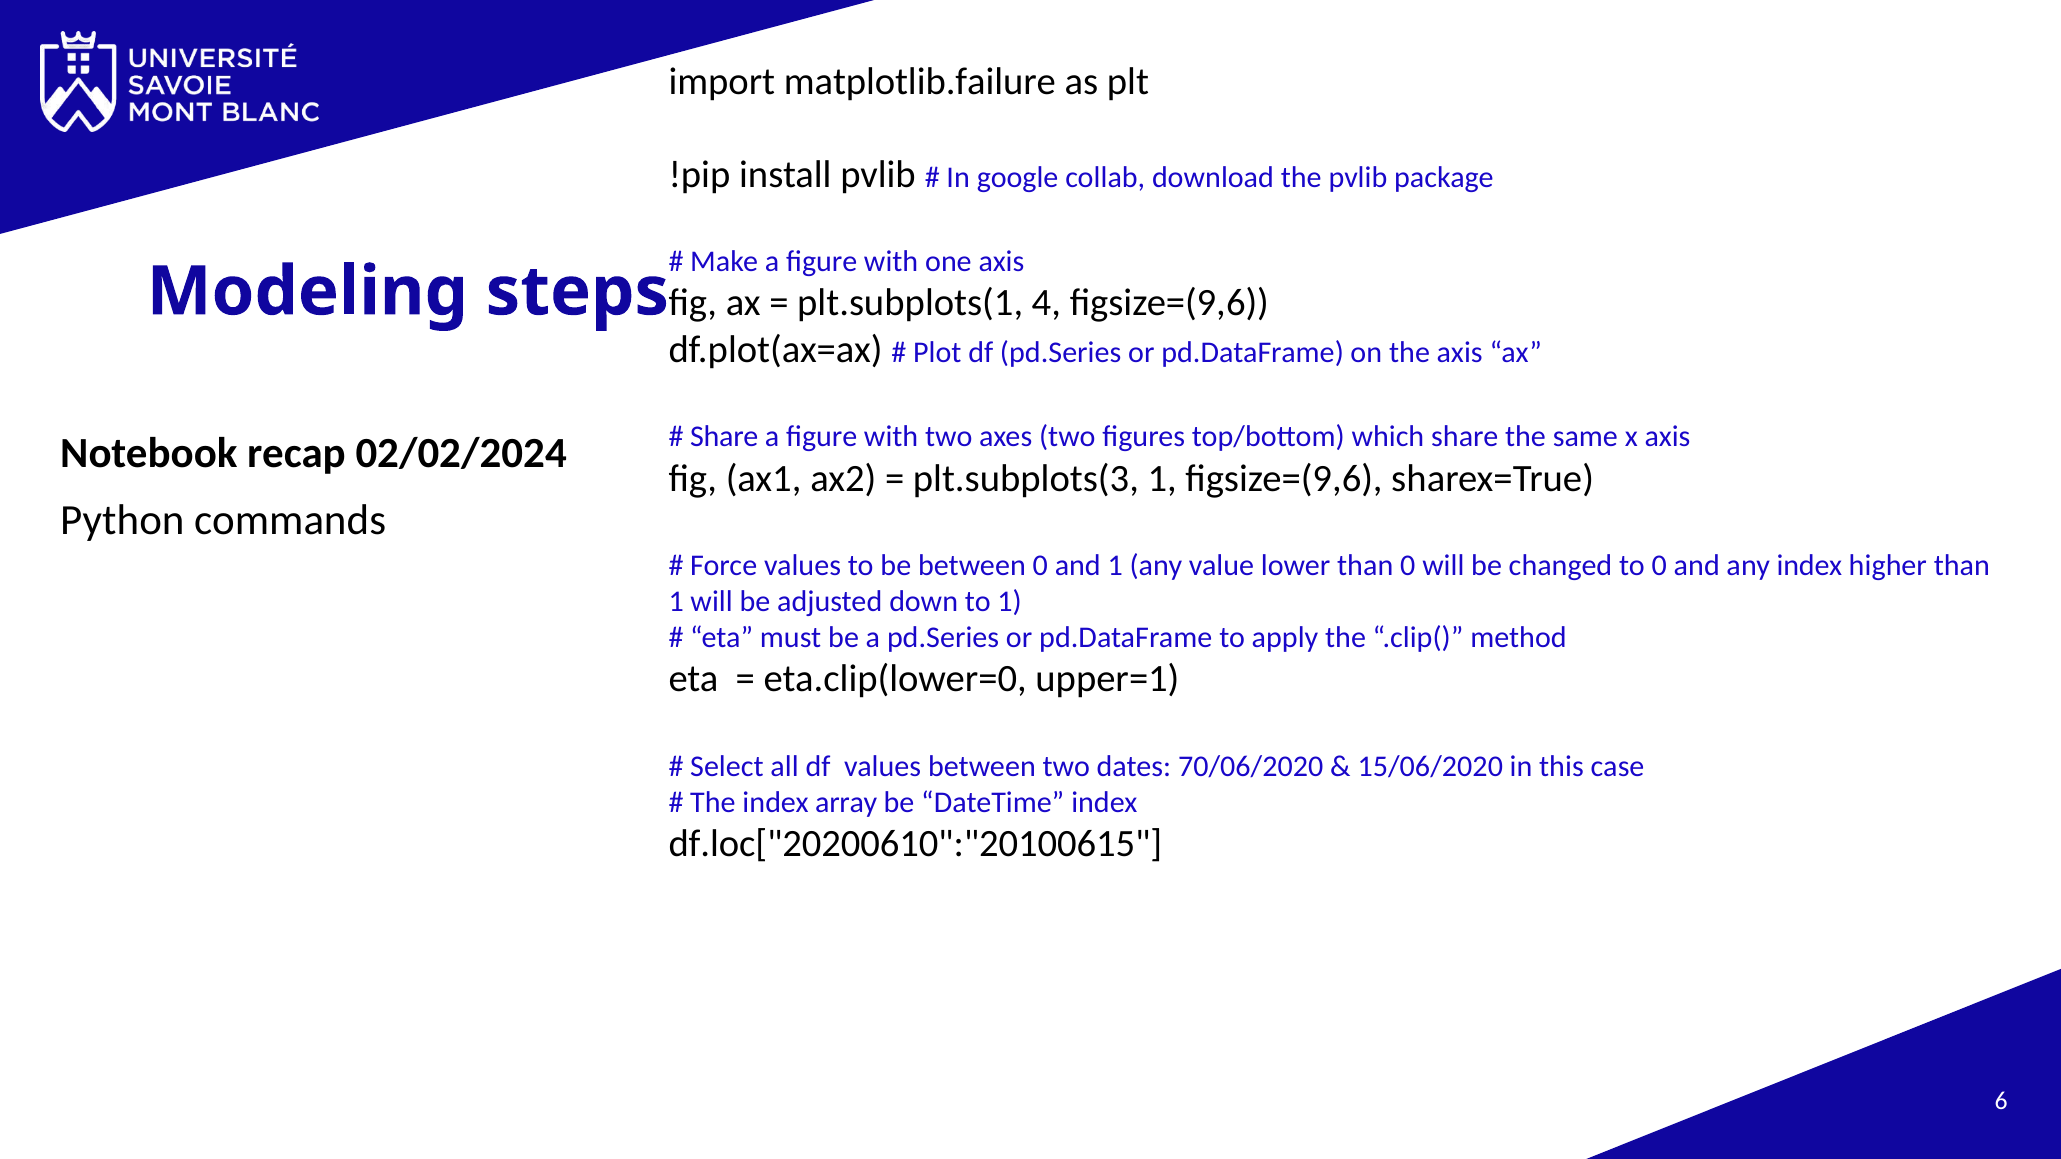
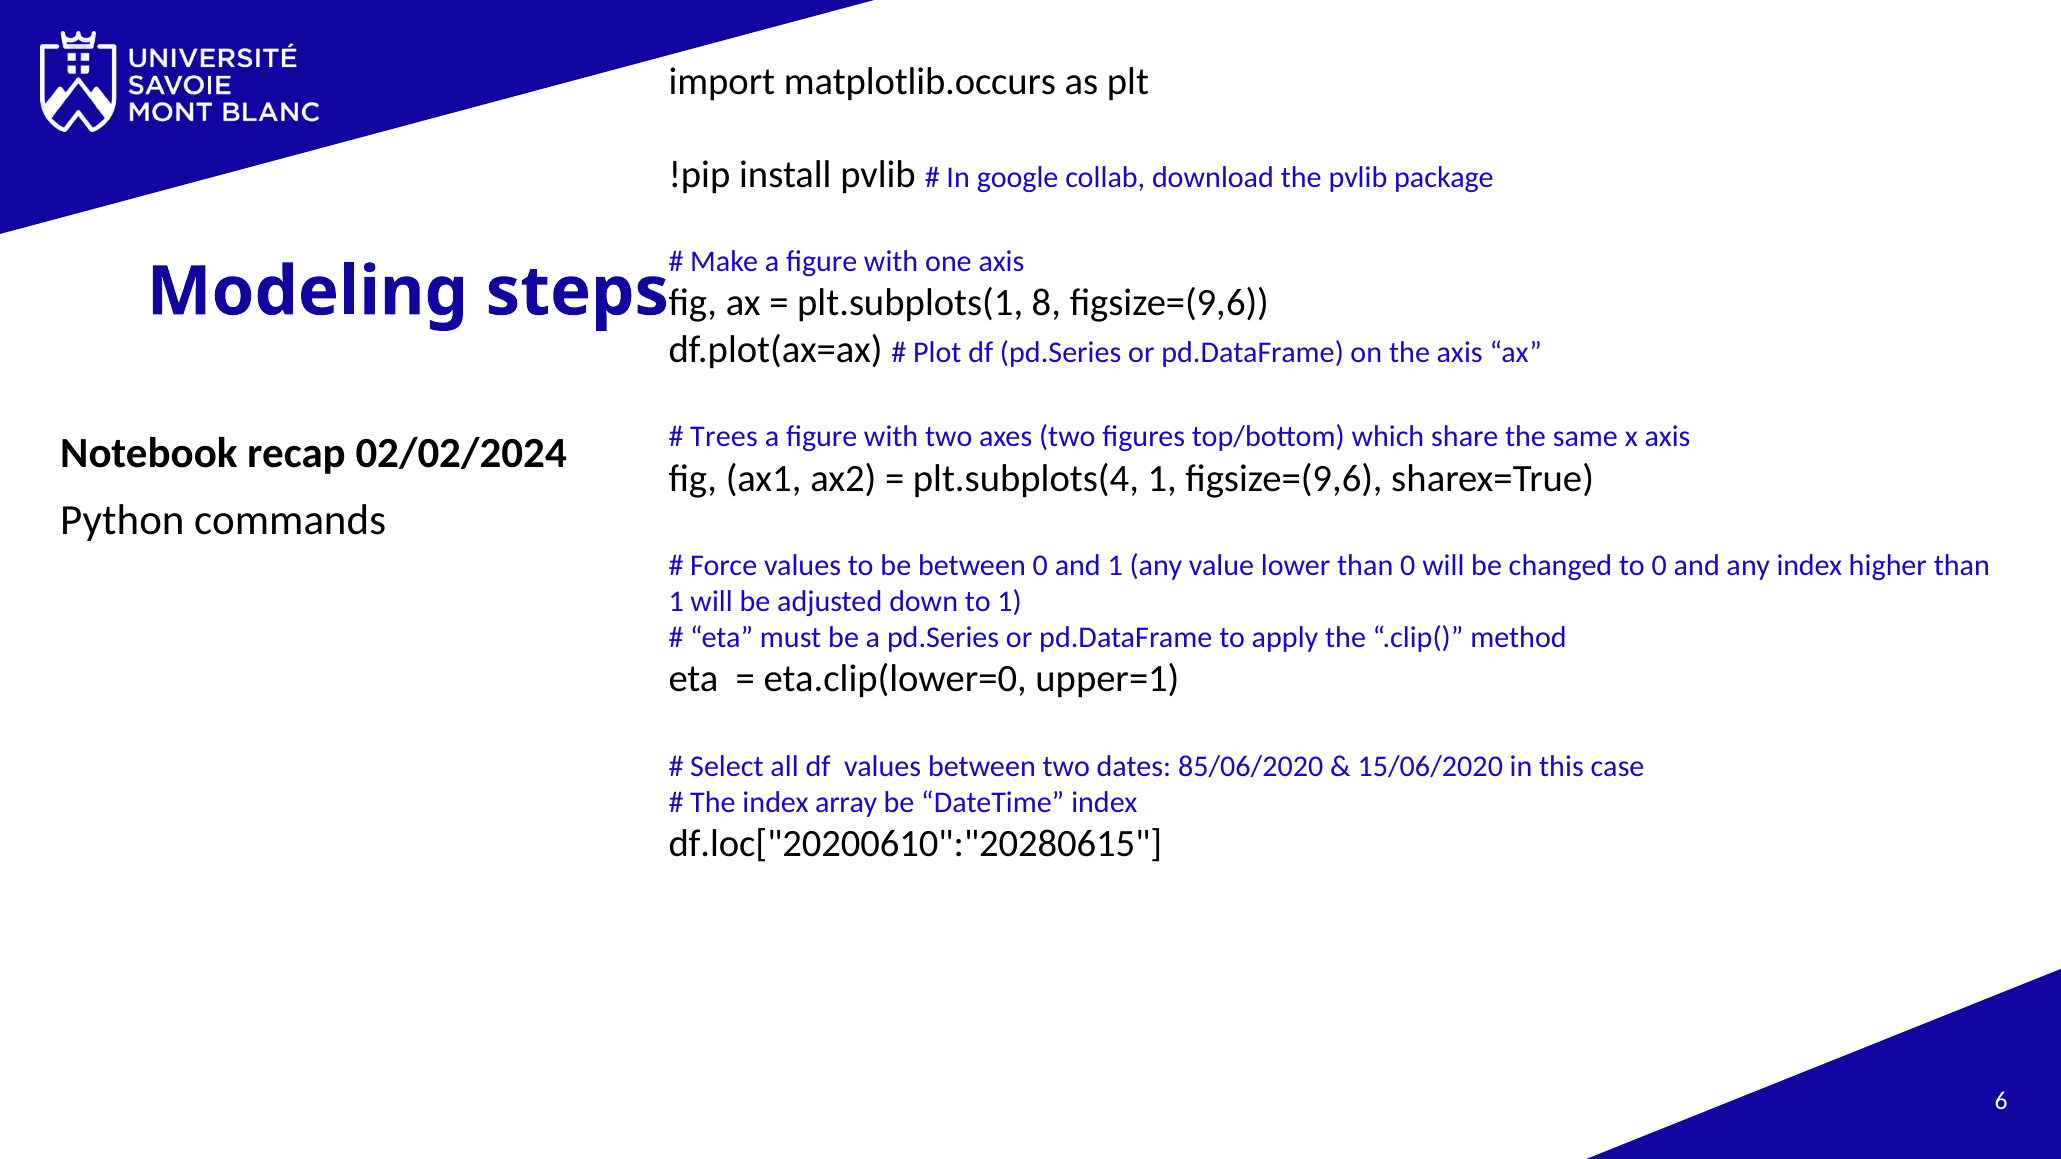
matplotlib.failure: matplotlib.failure -> matplotlib.occurs
4: 4 -> 8
Share at (724, 437): Share -> Trees
plt.subplots(3: plt.subplots(3 -> plt.subplots(4
70/06/2020: 70/06/2020 -> 85/06/2020
df.loc["20200610":"20100615: df.loc["20200610":"20100615 -> df.loc["20200610":"20280615
